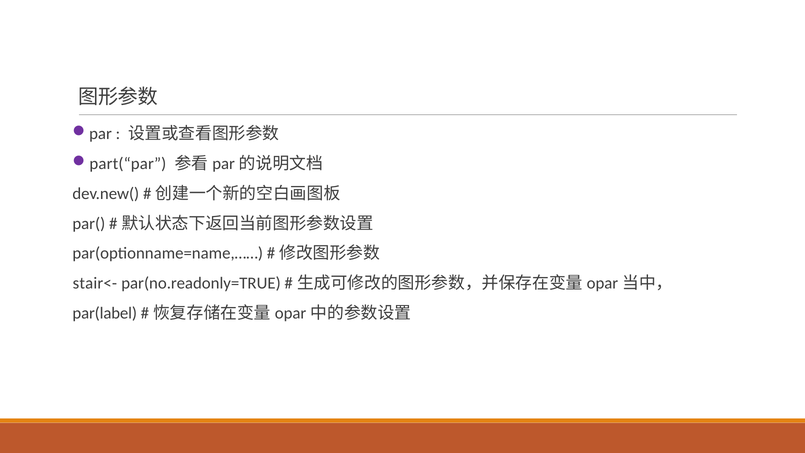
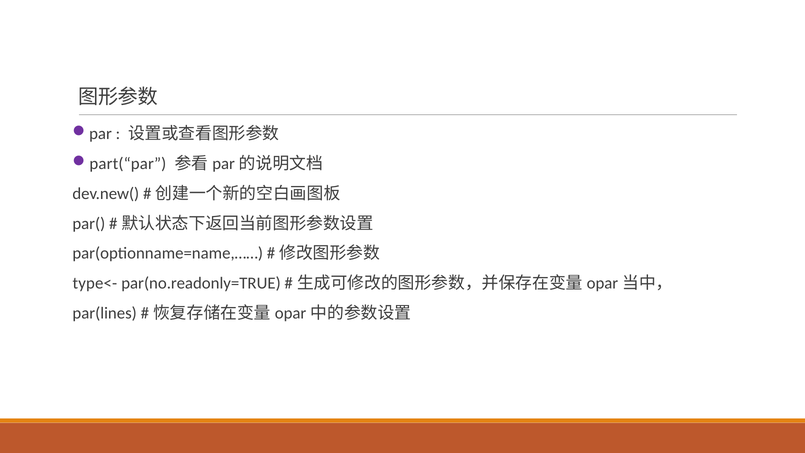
stair<-: stair<- -> type<-
par(label: par(label -> par(lines
